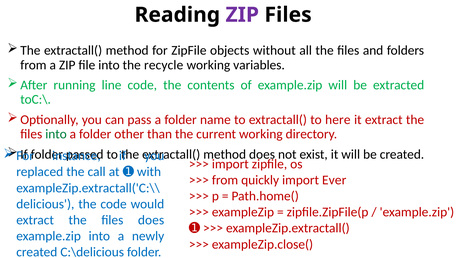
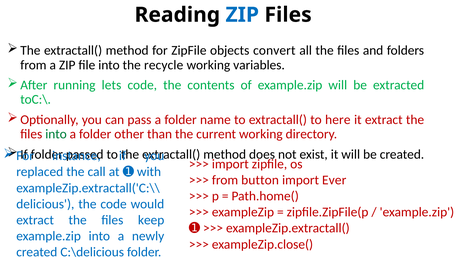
ZIP at (242, 15) colour: purple -> blue
without: without -> convert
line: line -> lets
quickly: quickly -> button
files does: does -> keep
